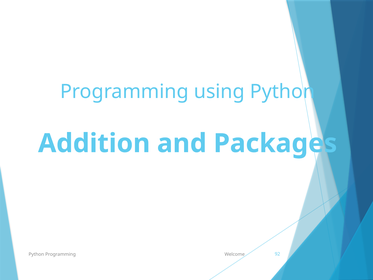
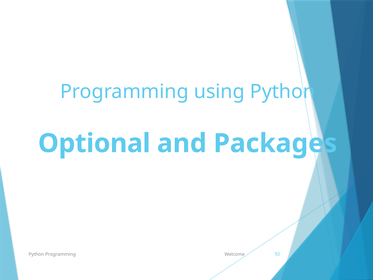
Addition: Addition -> Optional
